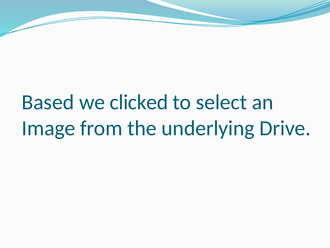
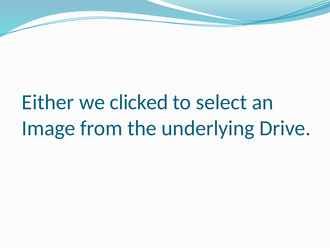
Based: Based -> Either
